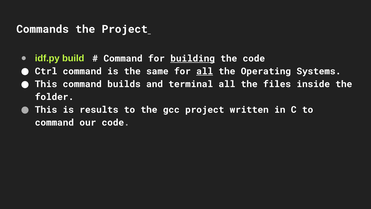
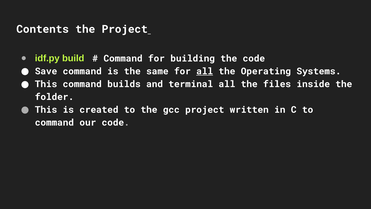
Commands: Commands -> Contents
building underline: present -> none
Ctrl: Ctrl -> Save
results: results -> created
